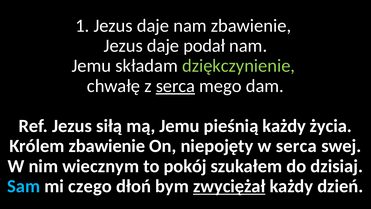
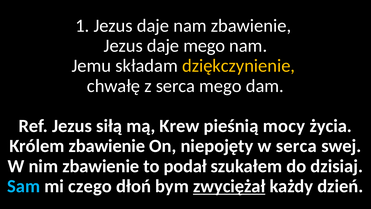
daje podał: podał -> mego
dziękczynienie colour: light green -> yellow
serca at (175, 86) underline: present -> none
mą Jemu: Jemu -> Krew
pieśnią każdy: każdy -> mocy
nim wiecznym: wiecznym -> zbawienie
pokój: pokój -> podał
